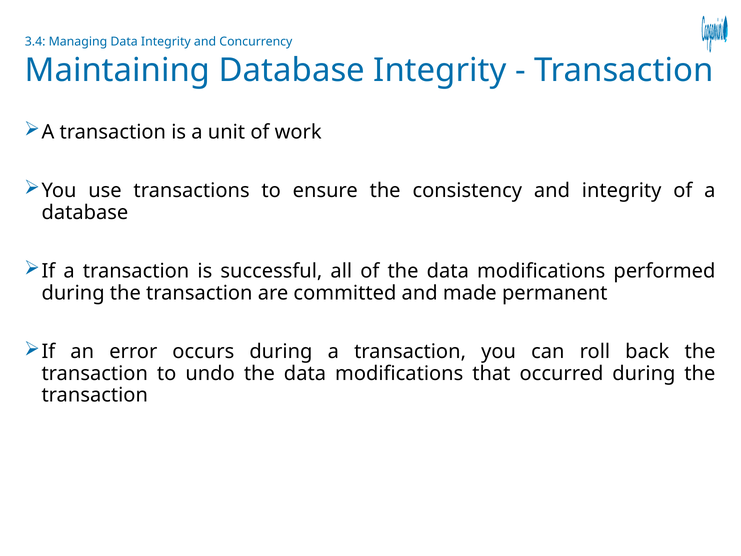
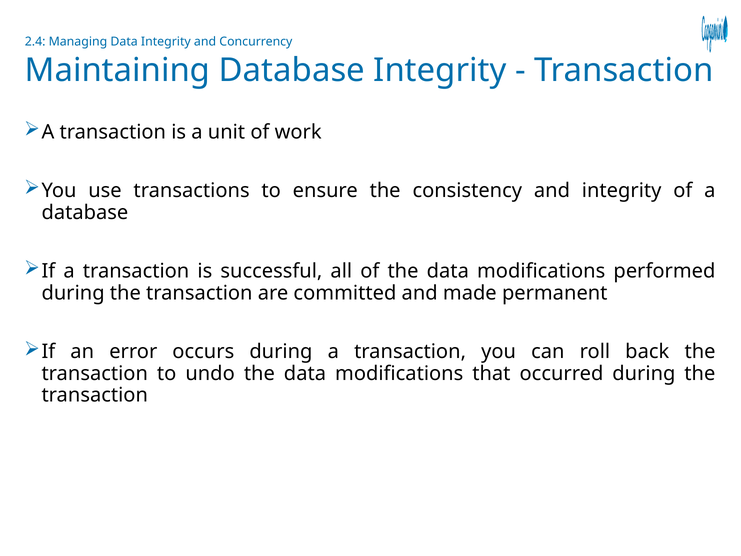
3.4: 3.4 -> 2.4
